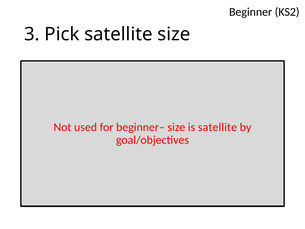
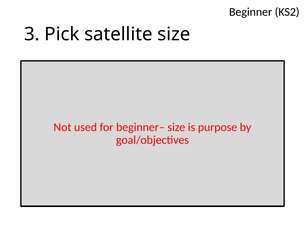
is satellite: satellite -> purpose
